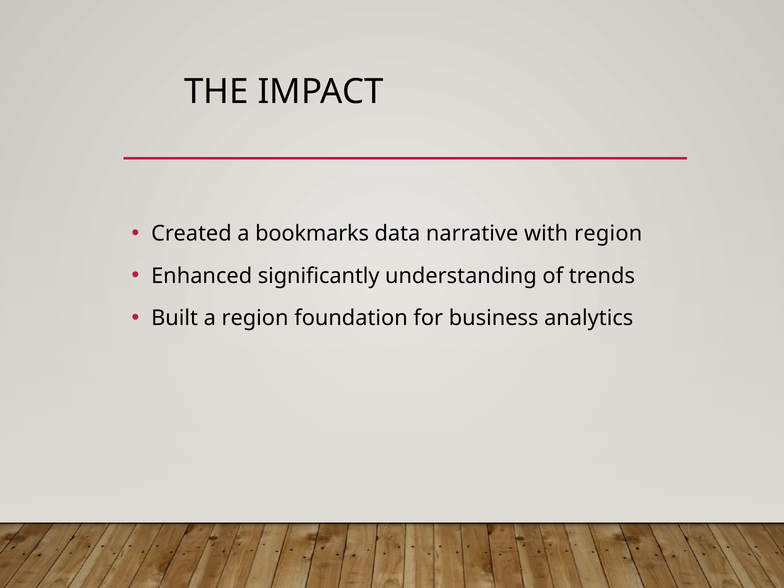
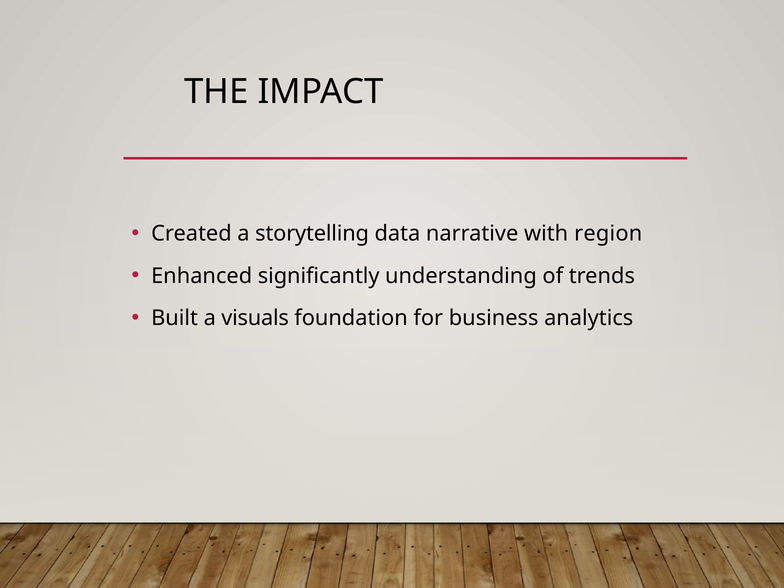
bookmarks: bookmarks -> storytelling
a region: region -> visuals
